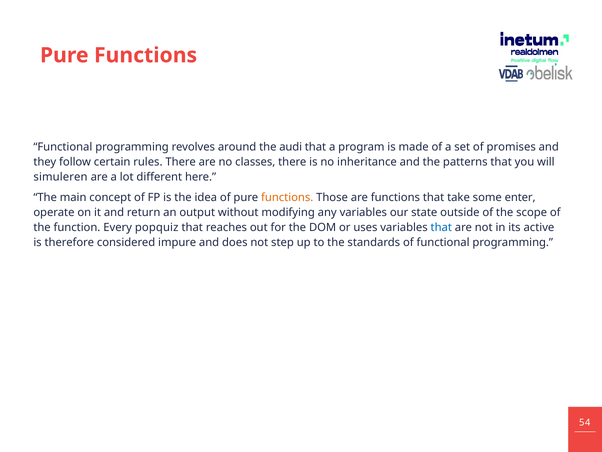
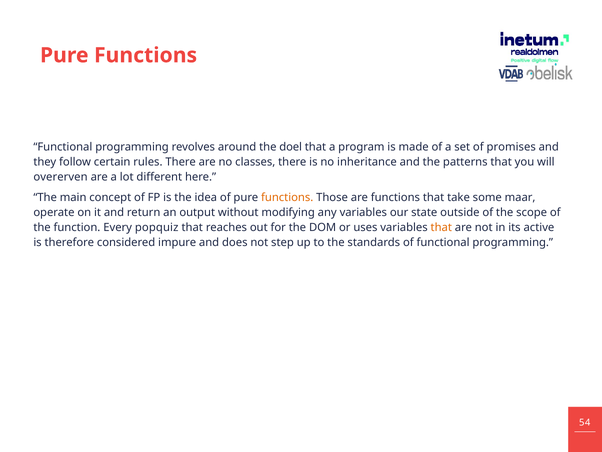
audi: audi -> doel
simuleren: simuleren -> overerven
enter: enter -> maar
that at (441, 227) colour: blue -> orange
